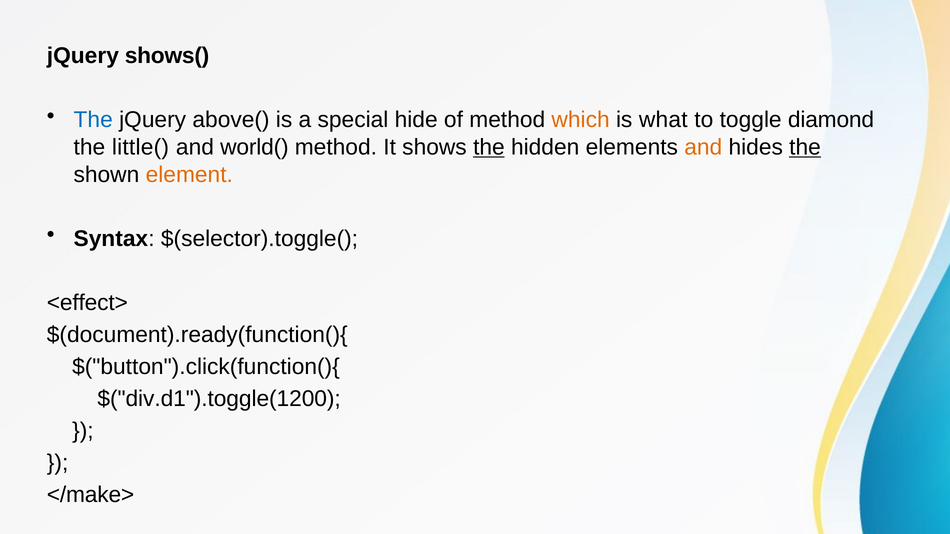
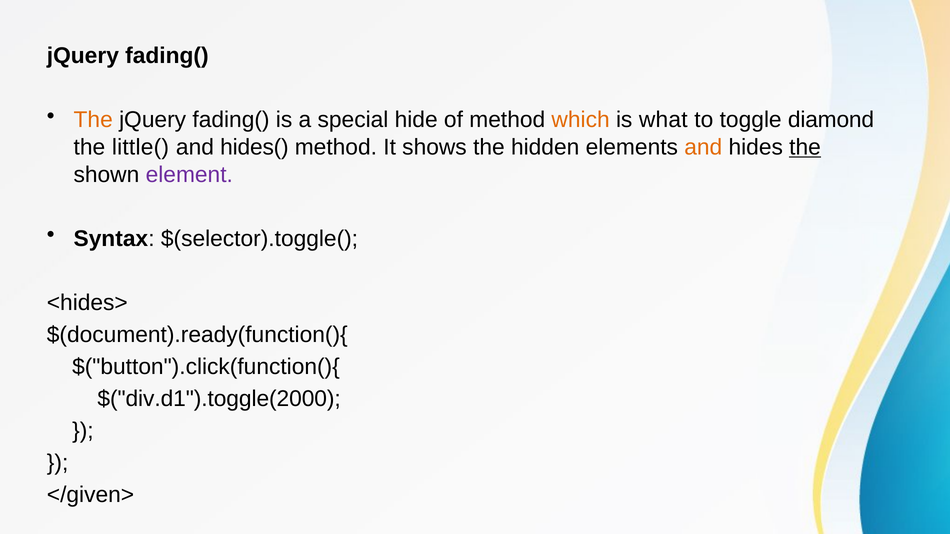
shows( at (167, 56): shows( -> fading(
The at (93, 120) colour: blue -> orange
above( at (231, 120): above( -> fading(
world(: world( -> hides(
the at (489, 147) underline: present -> none
element colour: orange -> purple
<effect>: <effect> -> <hides>
$("div.d1").toggle(1200: $("div.d1").toggle(1200 -> $("div.d1").toggle(2000
</make>: </make> -> </given>
